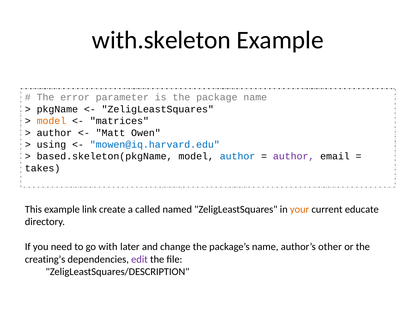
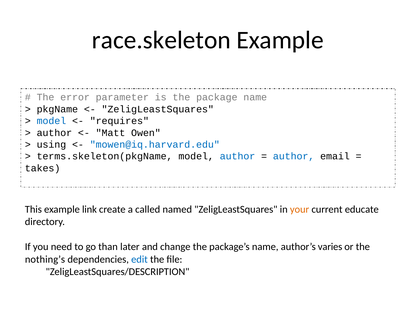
with.skeleton: with.skeleton -> race.skeleton
model at (51, 121) colour: orange -> blue
matrices: matrices -> requires
based.skeleton(pkgName: based.skeleton(pkgName -> terms.skeleton(pkgName
author at (294, 156) colour: purple -> blue
with: with -> than
other: other -> varies
creating’s: creating’s -> nothing’s
edit colour: purple -> blue
